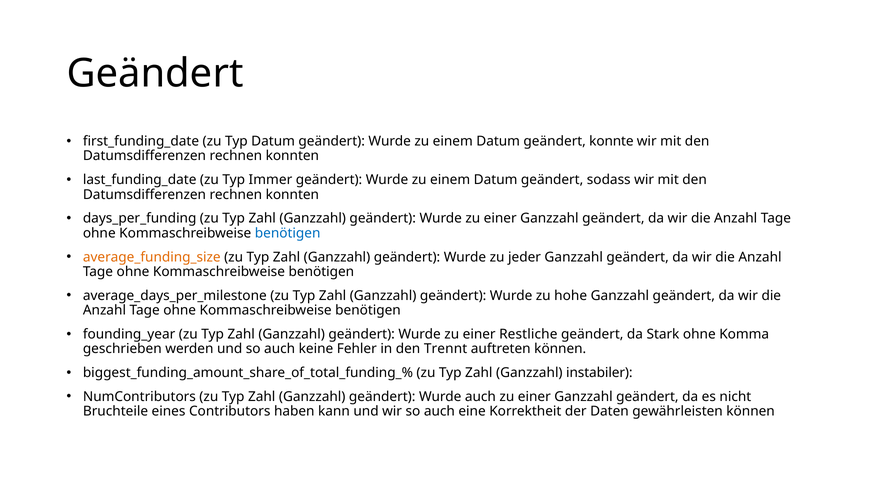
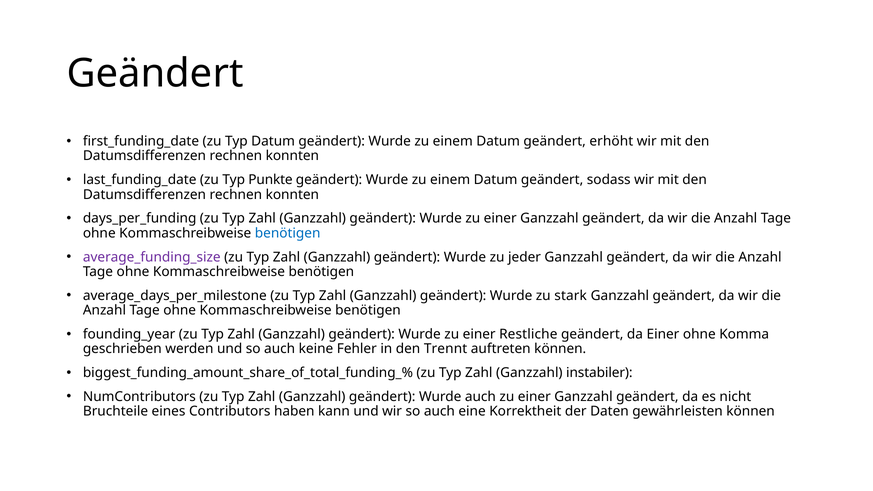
konnte: konnte -> erhöht
Immer: Immer -> Punkte
average_funding_size colour: orange -> purple
hohe: hohe -> stark
da Stark: Stark -> Einer
